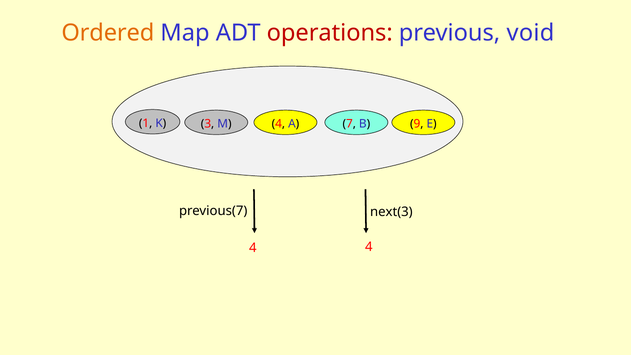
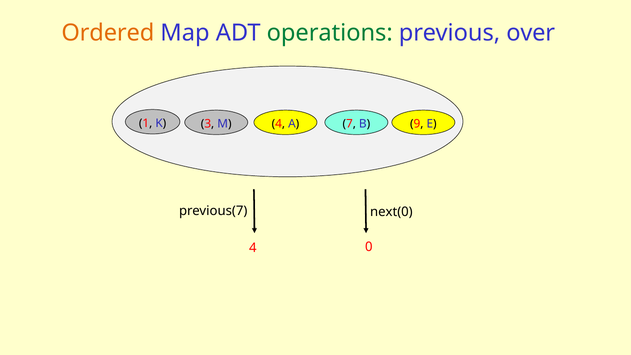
operations colour: red -> green
void: void -> over
next(3: next(3 -> next(0
4 4: 4 -> 0
